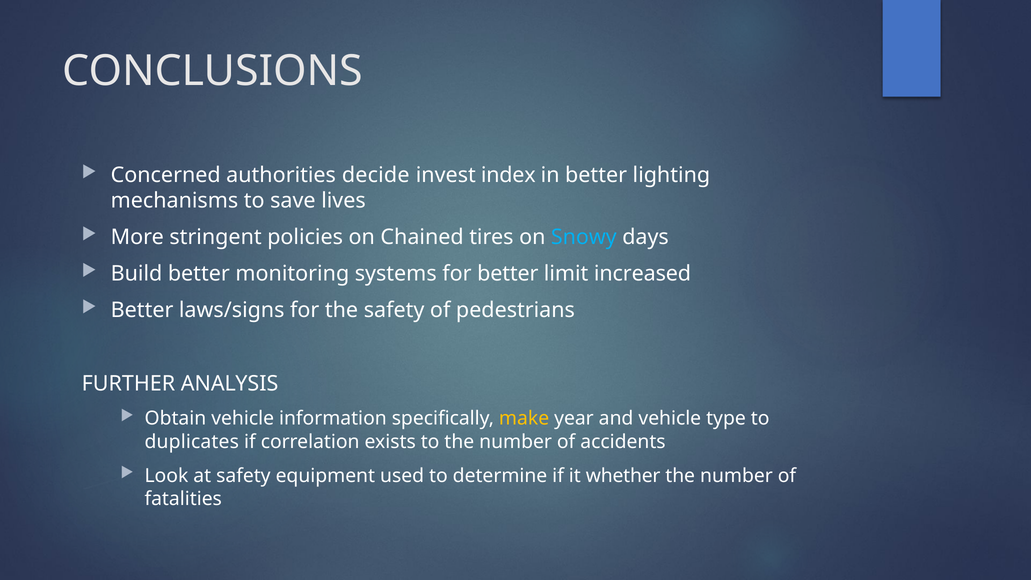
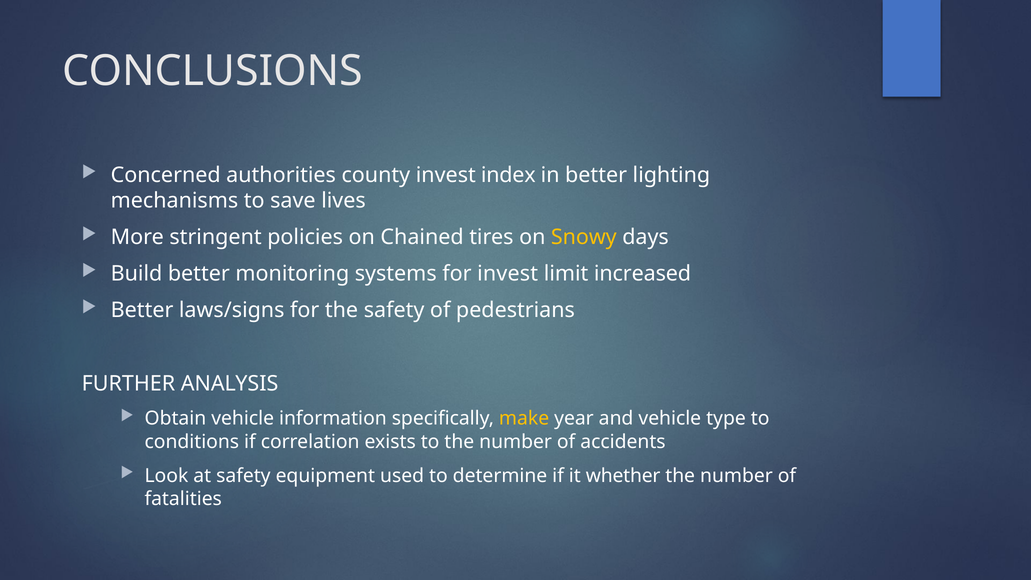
decide: decide -> county
Snowy colour: light blue -> yellow
for better: better -> invest
duplicates: duplicates -> conditions
